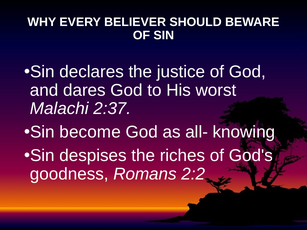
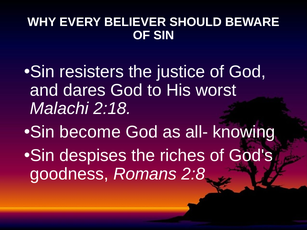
declares: declares -> resisters
2:37: 2:37 -> 2:18
2:2: 2:2 -> 2:8
